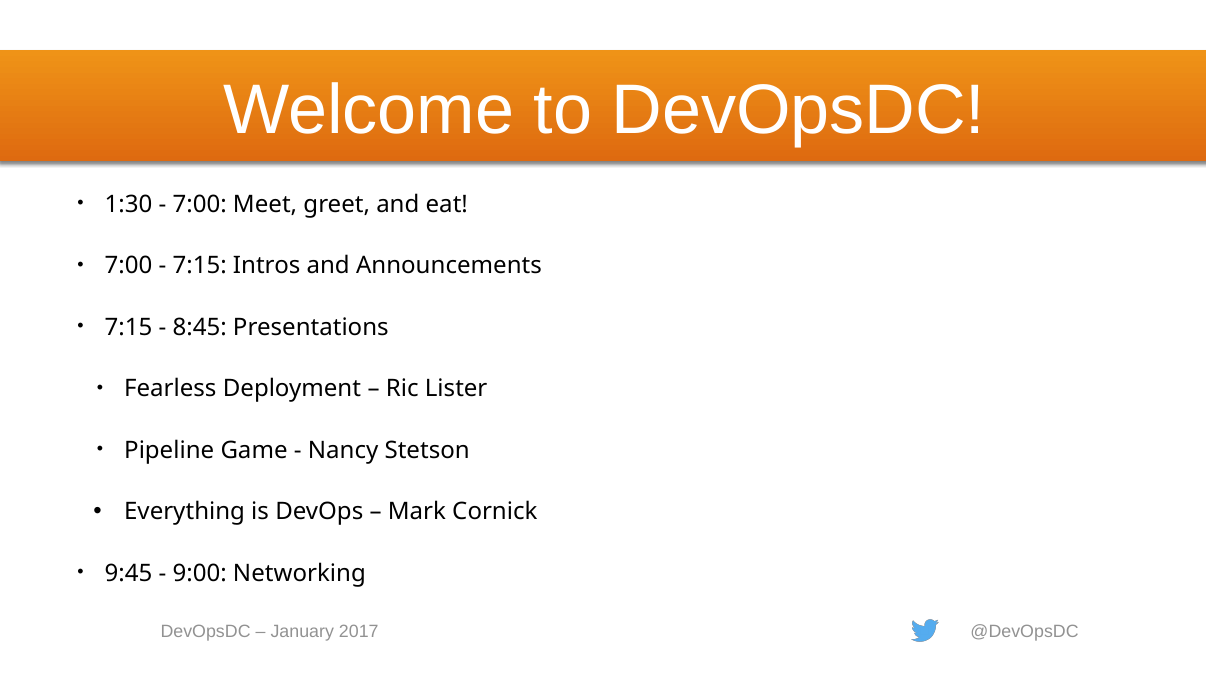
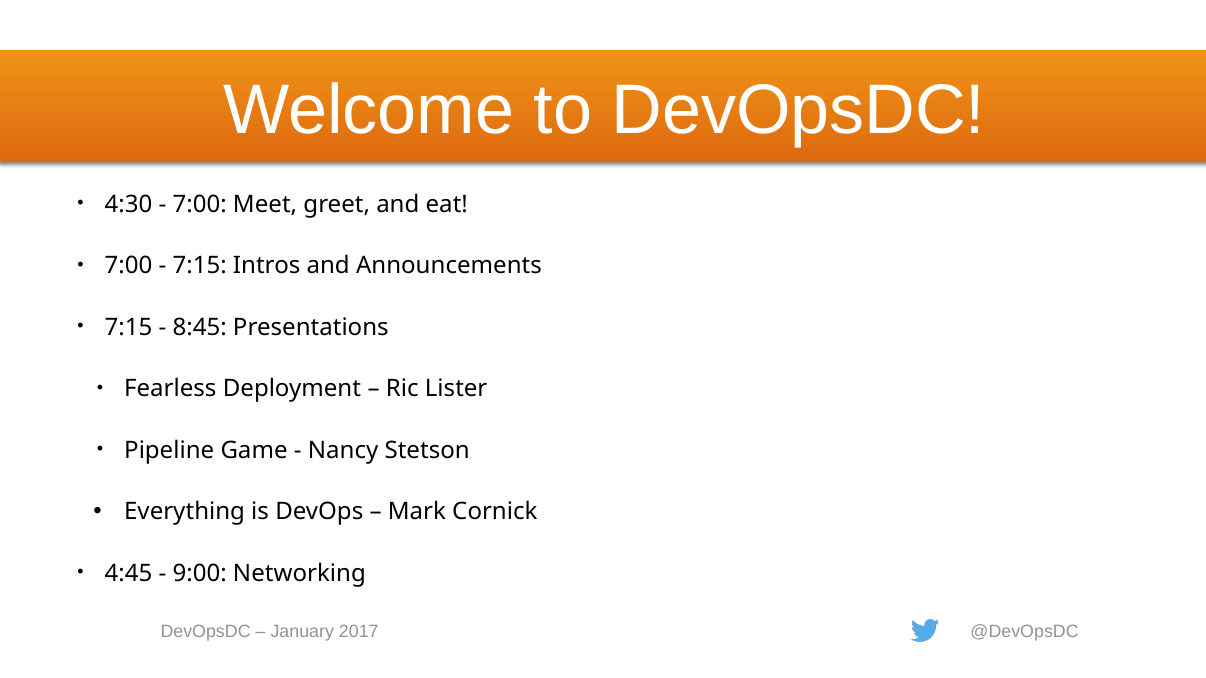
1:30: 1:30 -> 4:30
9:45: 9:45 -> 4:45
